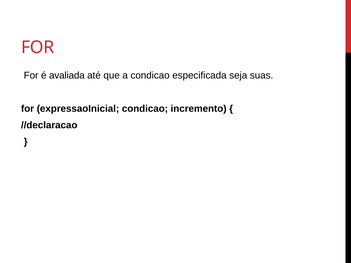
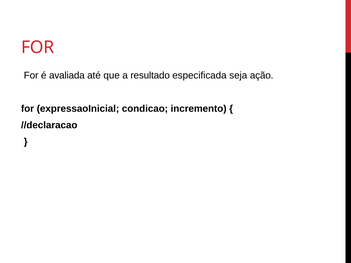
a condicao: condicao -> resultado
suas: suas -> ação
